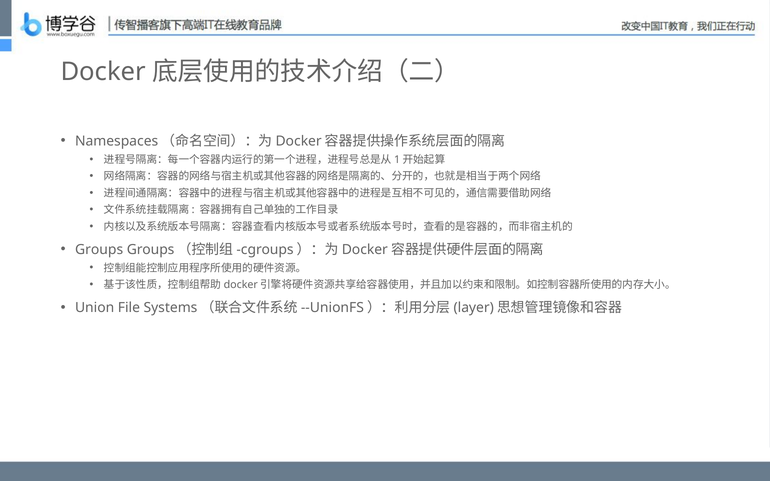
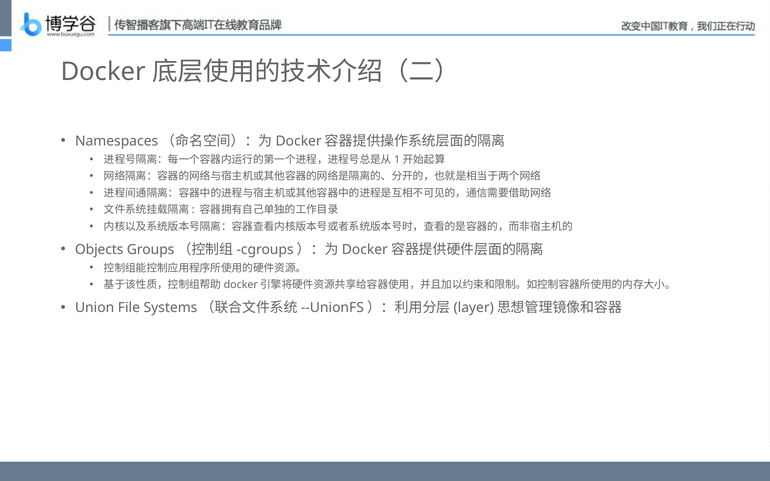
Groups: Groups -> Objects
